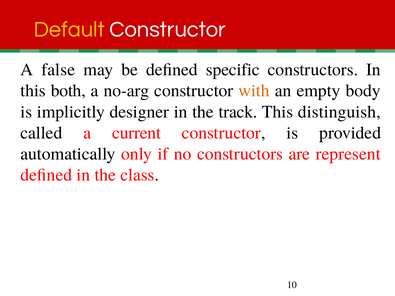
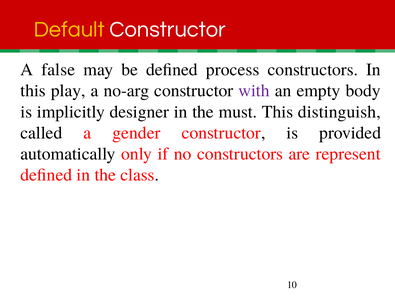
specific: specific -> process
both: both -> play
with colour: orange -> purple
track: track -> must
current: current -> gender
